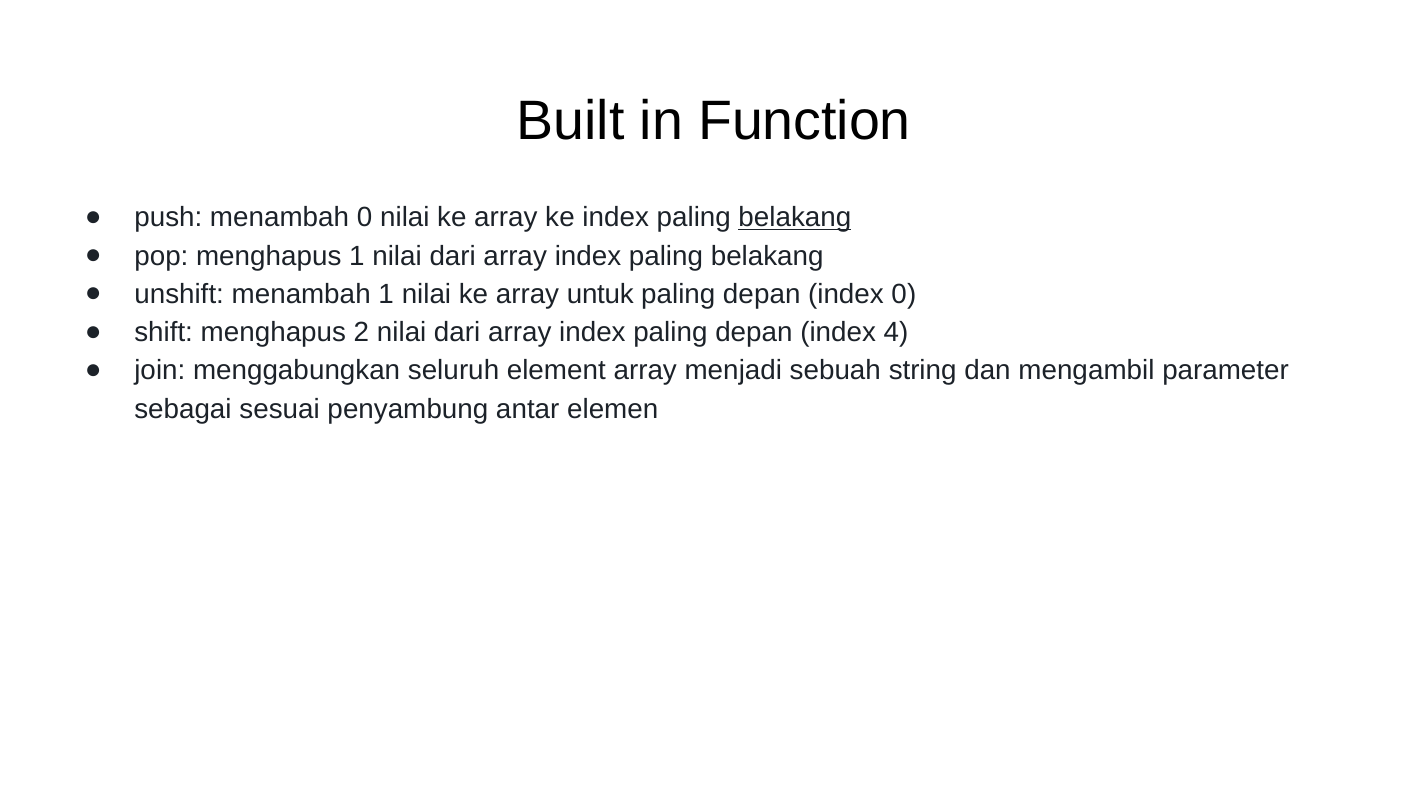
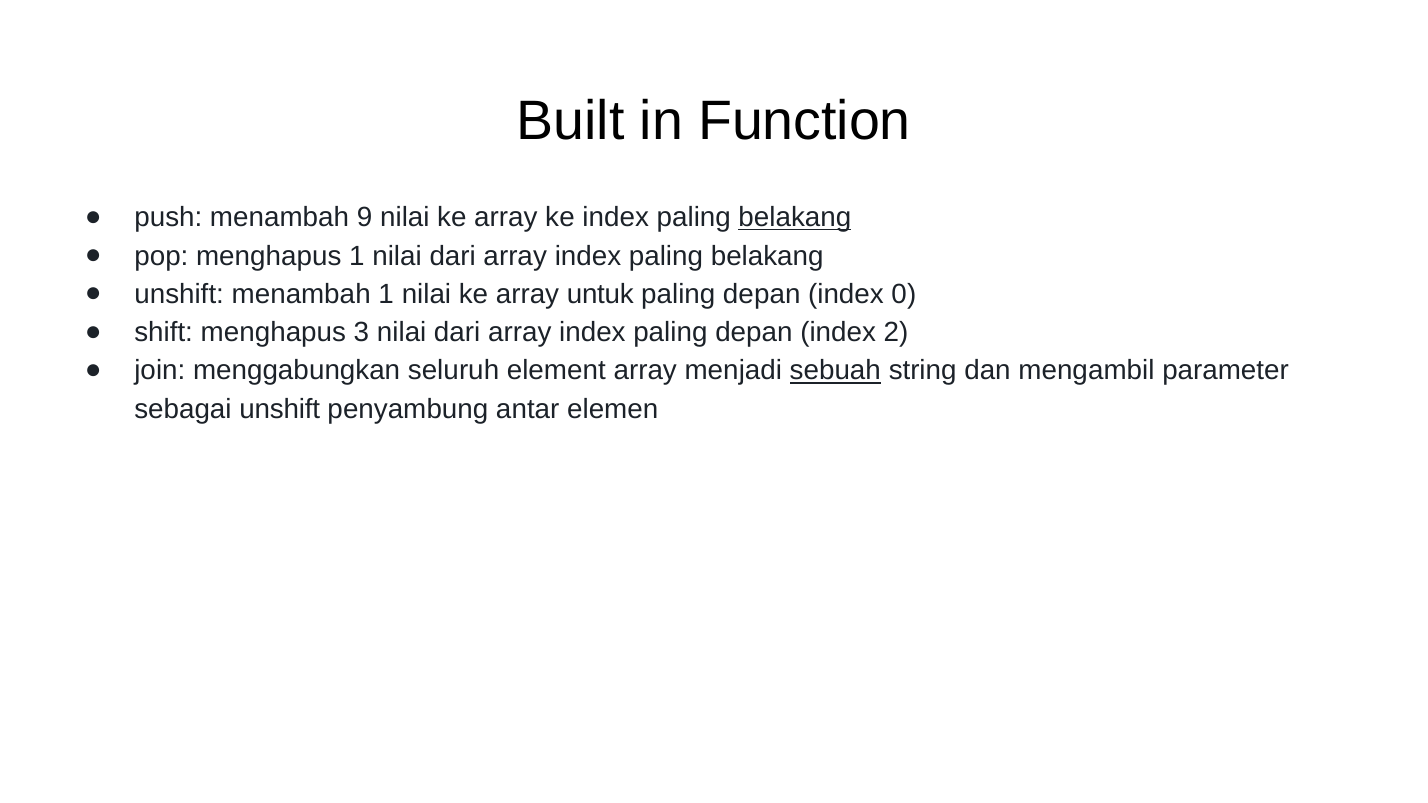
menambah 0: 0 -> 9
2: 2 -> 3
4: 4 -> 2
sebuah underline: none -> present
sebagai sesuai: sesuai -> unshift
